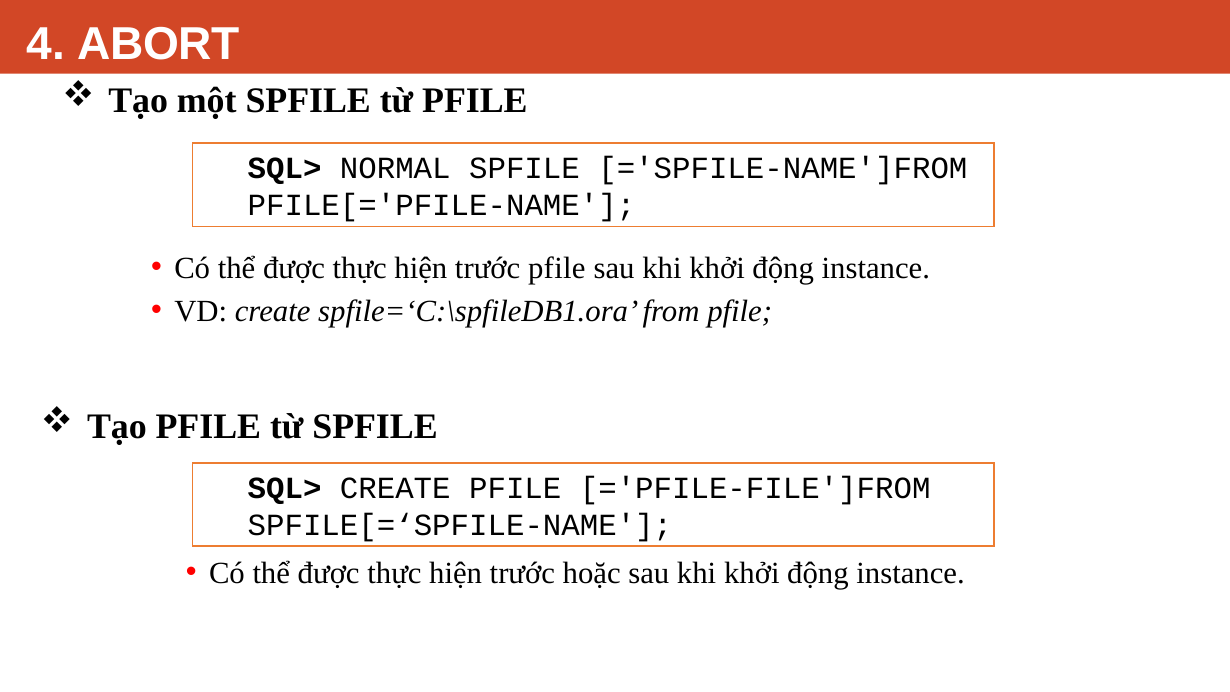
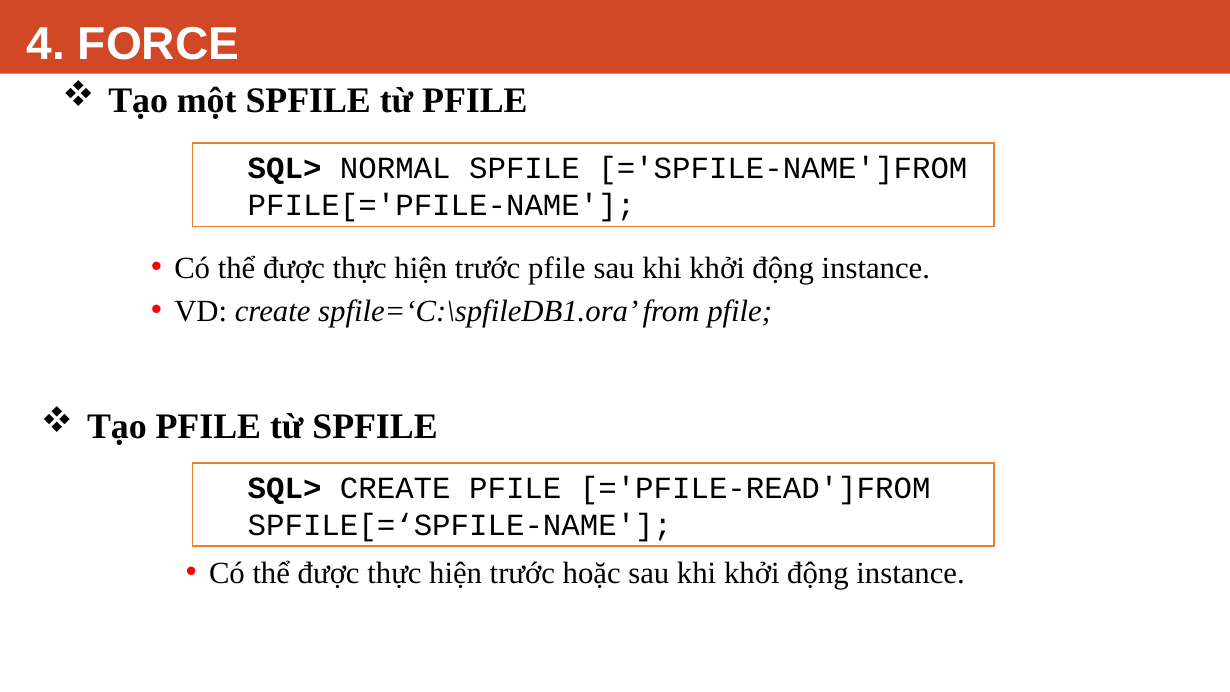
ABORT: ABORT -> FORCE
='PFILE-FILE']FROM: ='PFILE-FILE']FROM -> ='PFILE-READ']FROM
